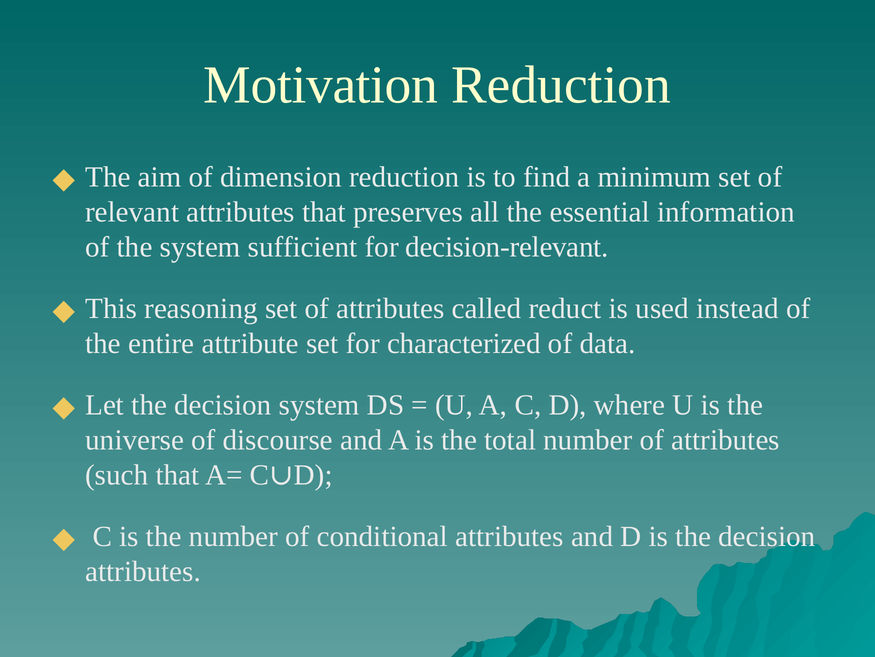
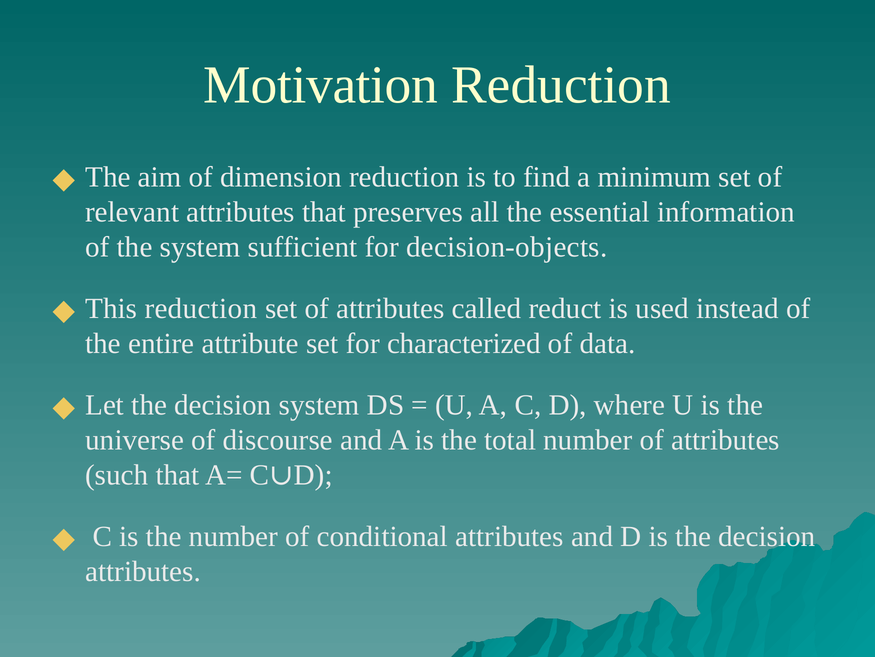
decision-relevant: decision-relevant -> decision-objects
This reasoning: reasoning -> reduction
